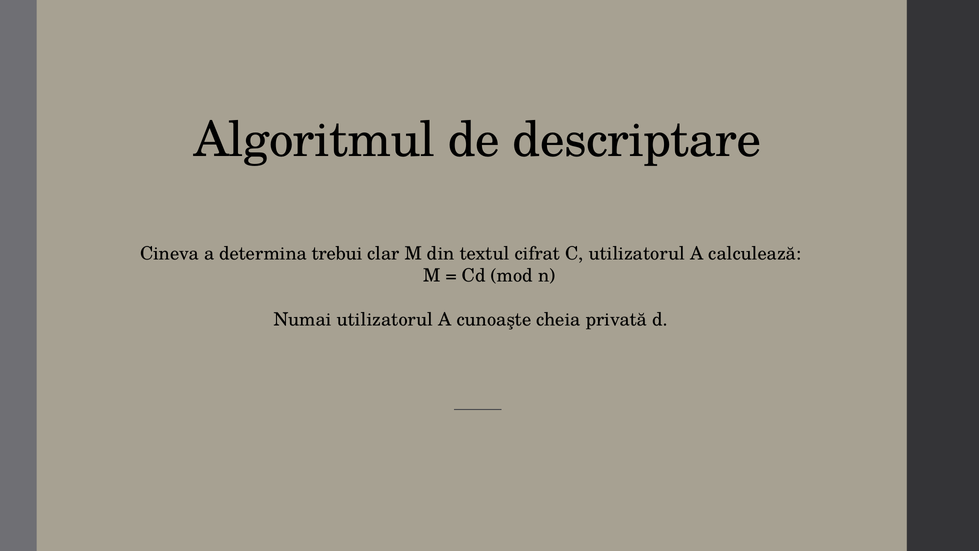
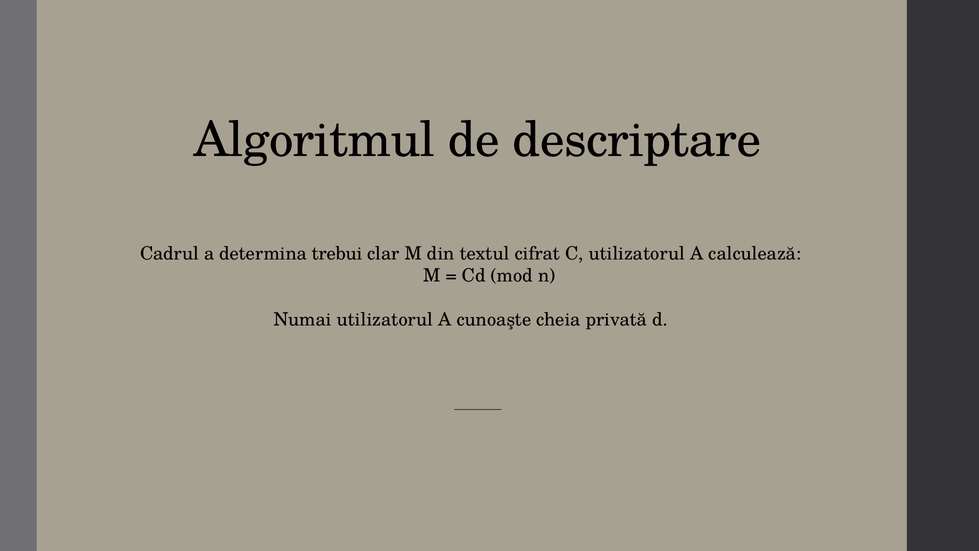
Cineva: Cineva -> Cadrul
